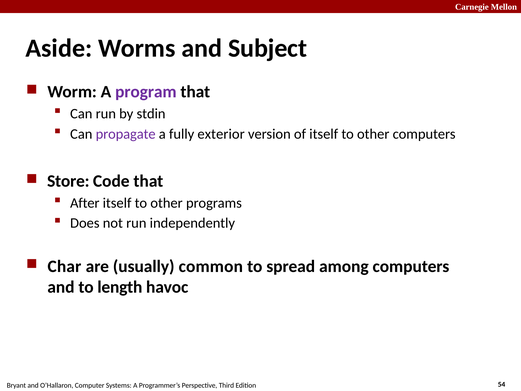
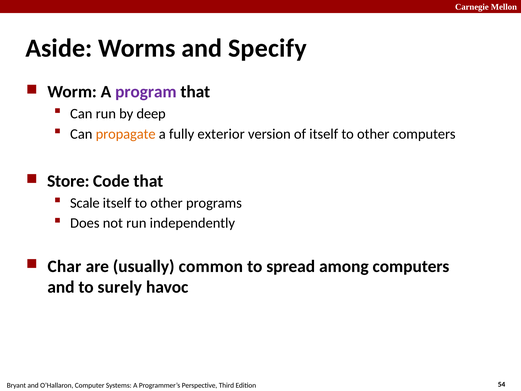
Subject: Subject -> Specify
stdin: stdin -> deep
propagate colour: purple -> orange
After: After -> Scale
length: length -> surely
